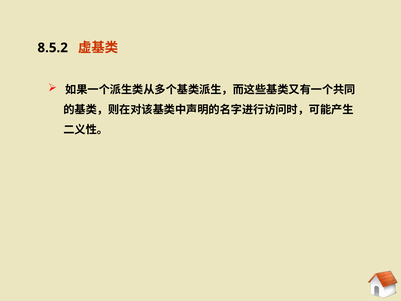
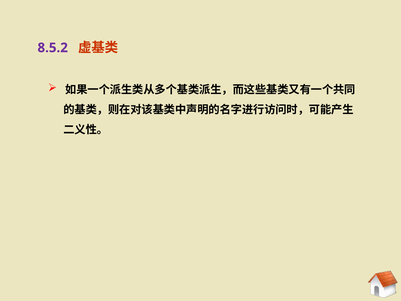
8.5.2 at (53, 48) colour: black -> purple
